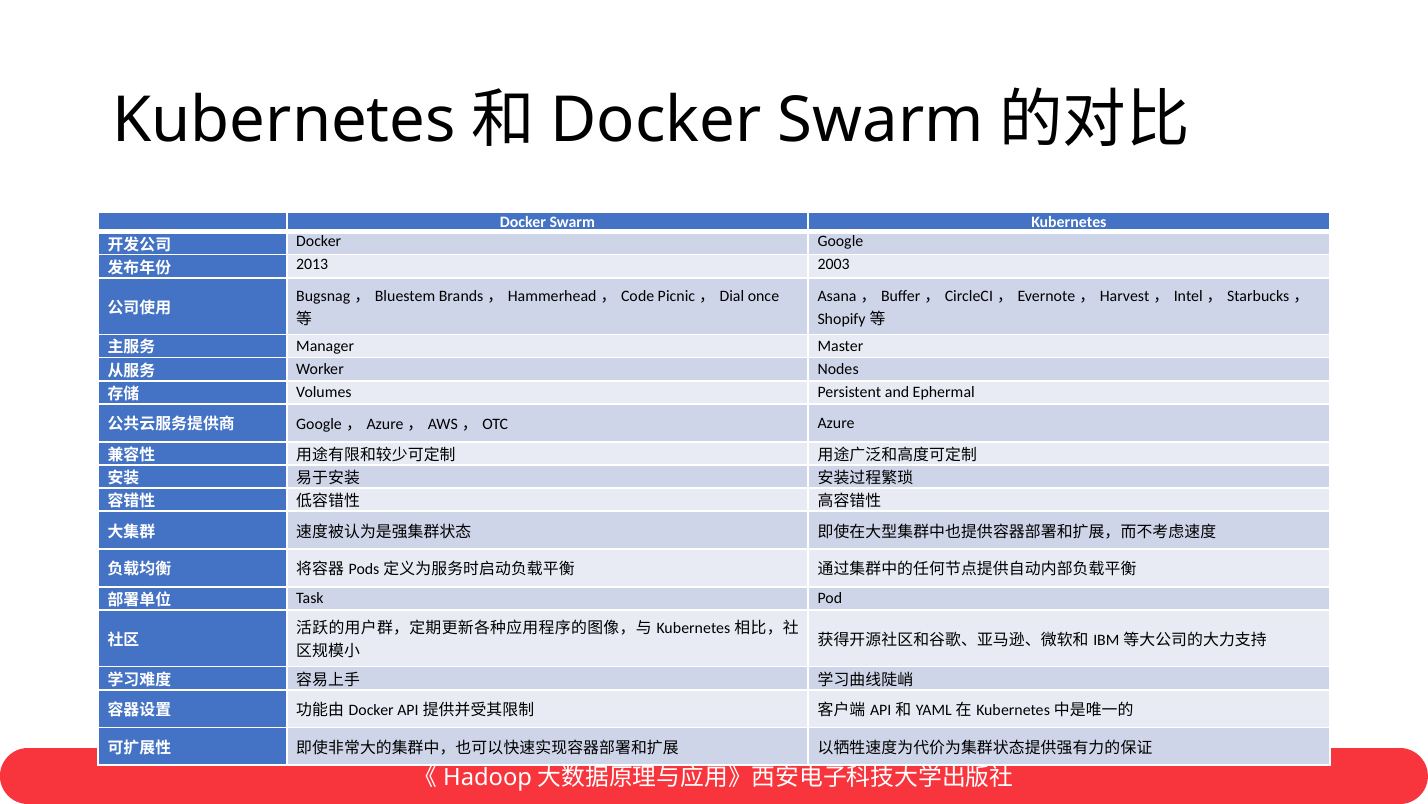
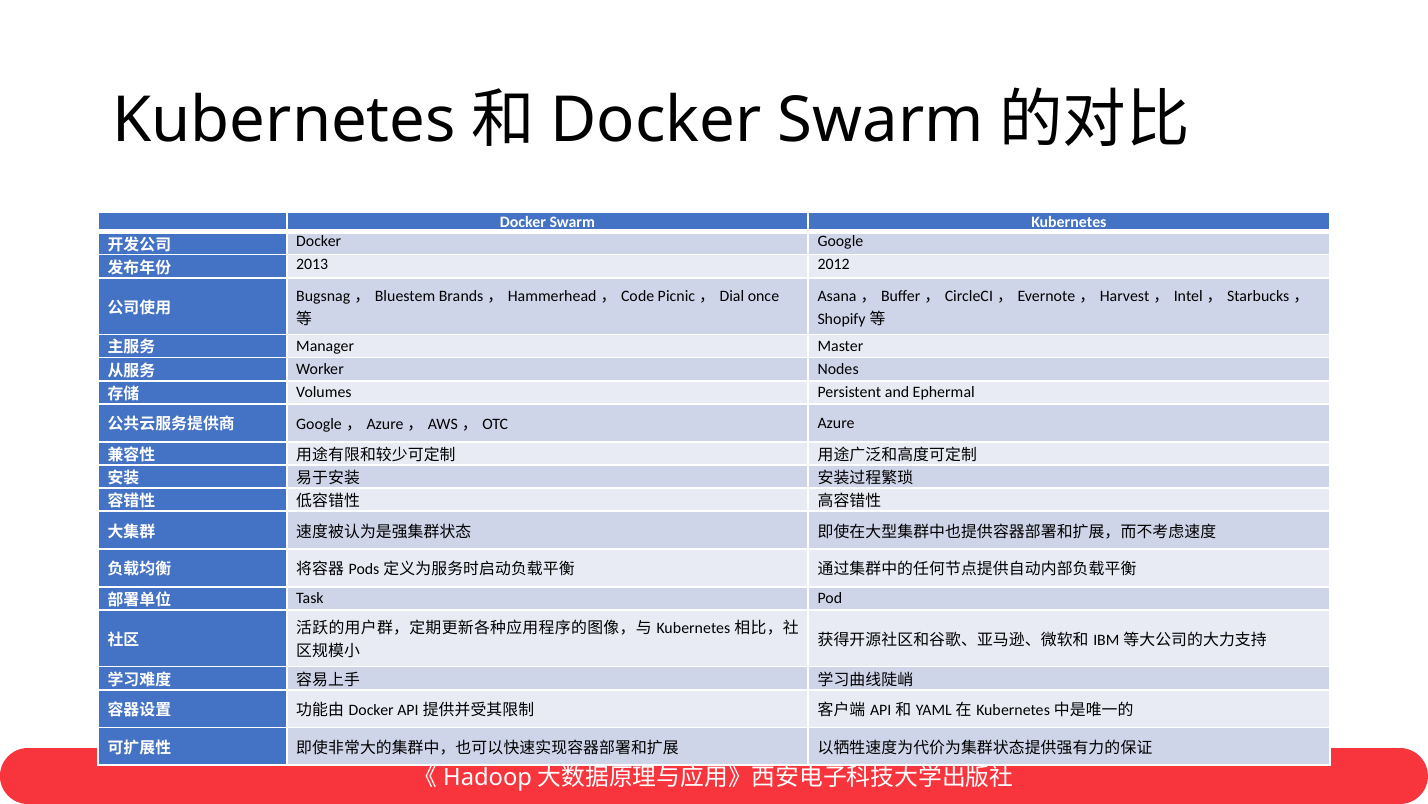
2003: 2003 -> 2012
